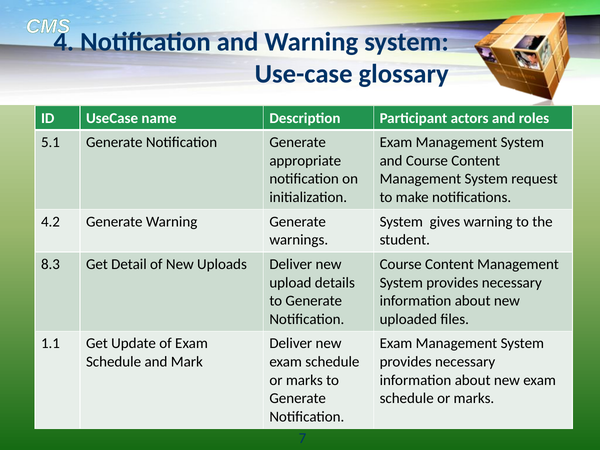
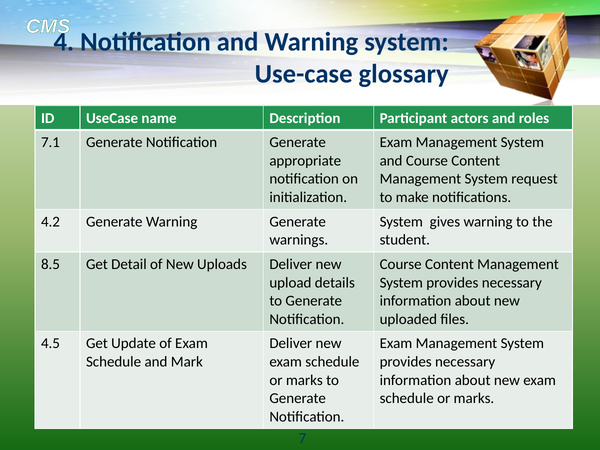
5.1: 5.1 -> 7.1
8.3: 8.3 -> 8.5
1.1: 1.1 -> 4.5
